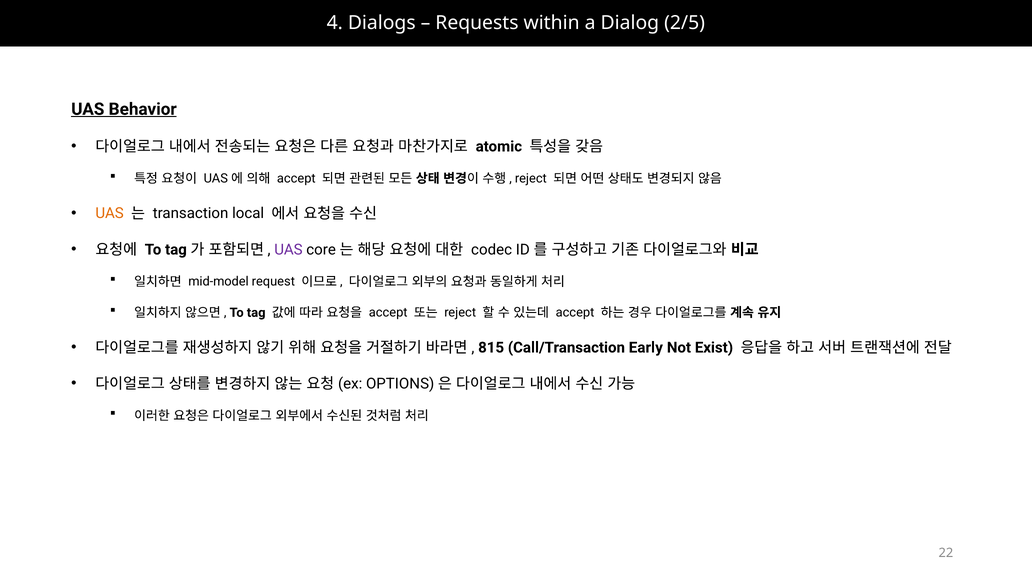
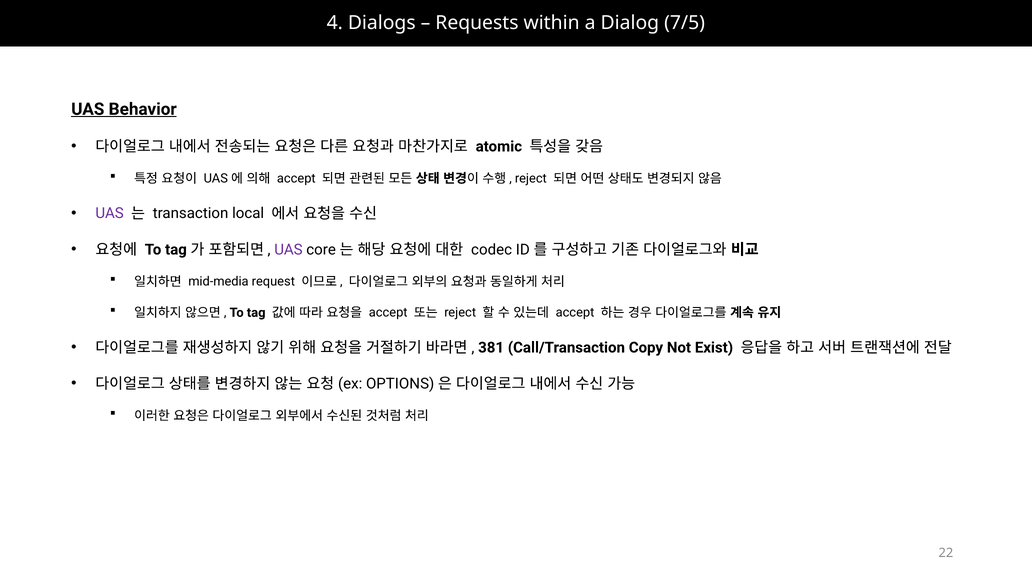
2/5: 2/5 -> 7/5
UAS at (110, 214) colour: orange -> purple
mid-model: mid-model -> mid-media
815: 815 -> 381
Early: Early -> Copy
